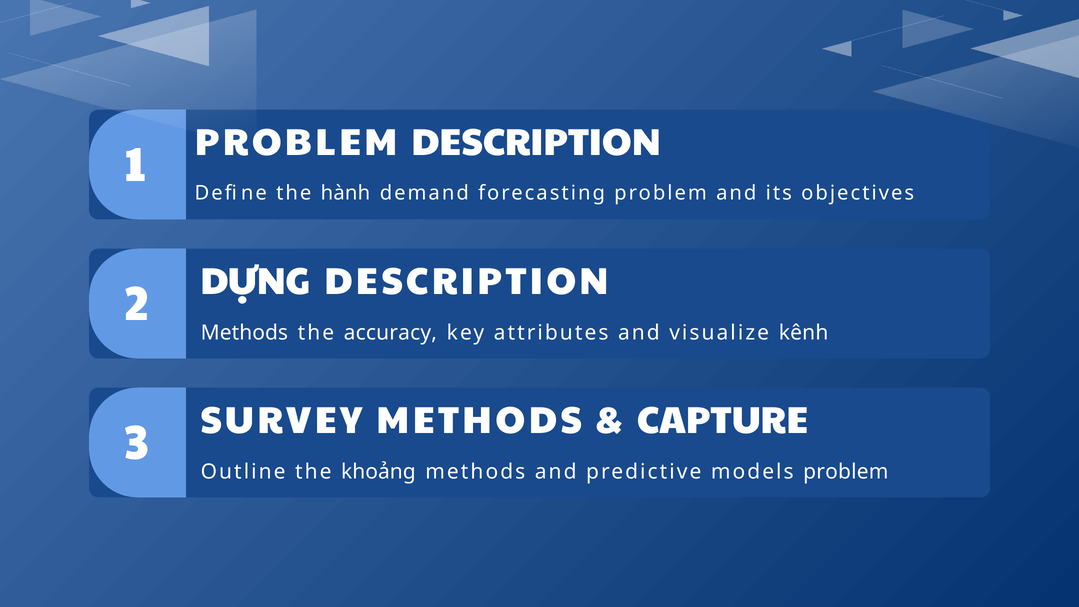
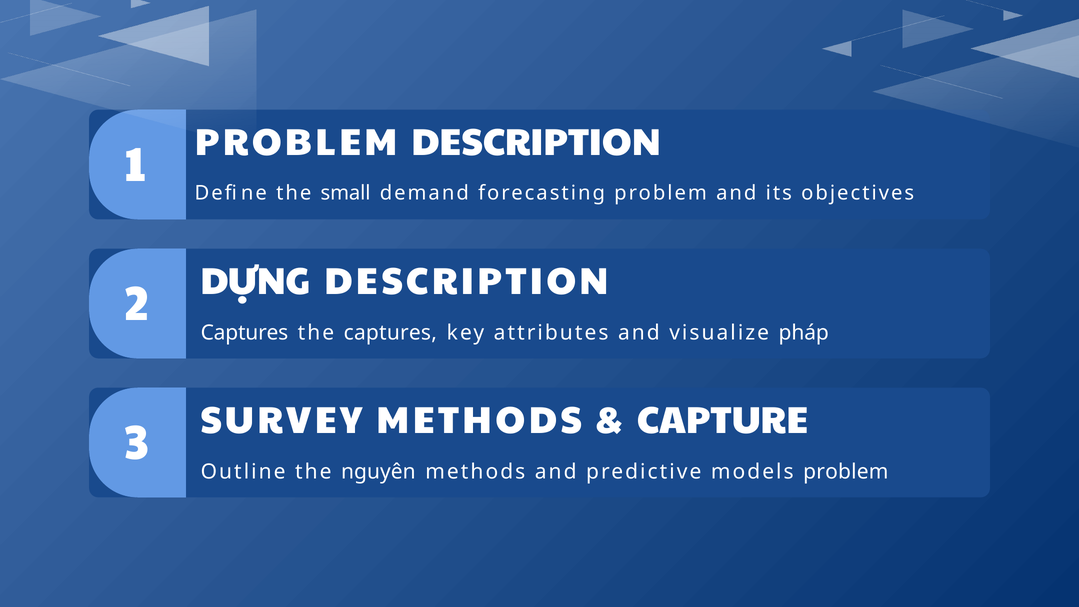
hành: hành -> small
Methods at (244, 333): Methods -> Captures
the accuracy: accuracy -> captures
kênh: kênh -> pháp
khoảng: khoảng -> nguyên
